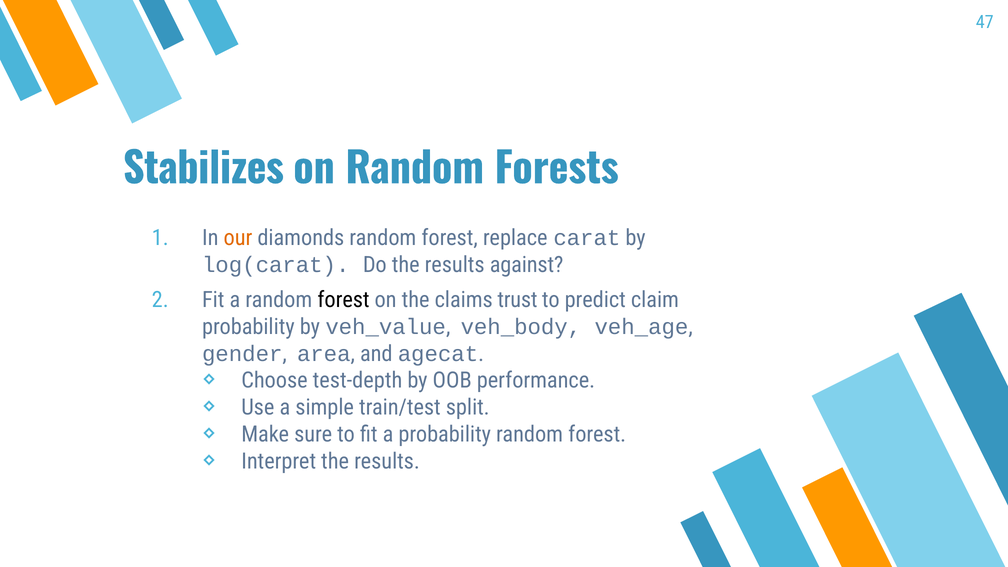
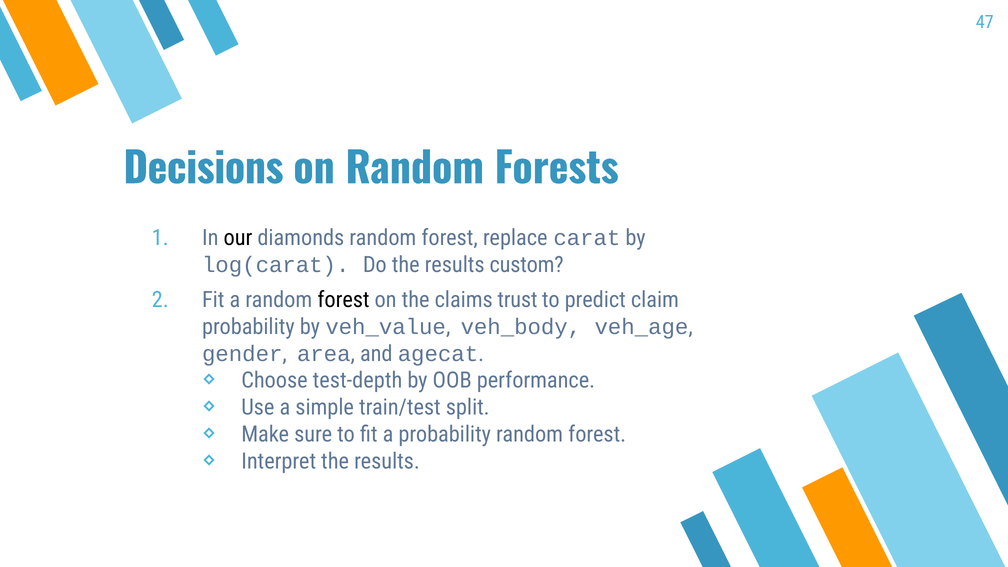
Stabilizes: Stabilizes -> Decisions
our colour: orange -> black
against: against -> custom
